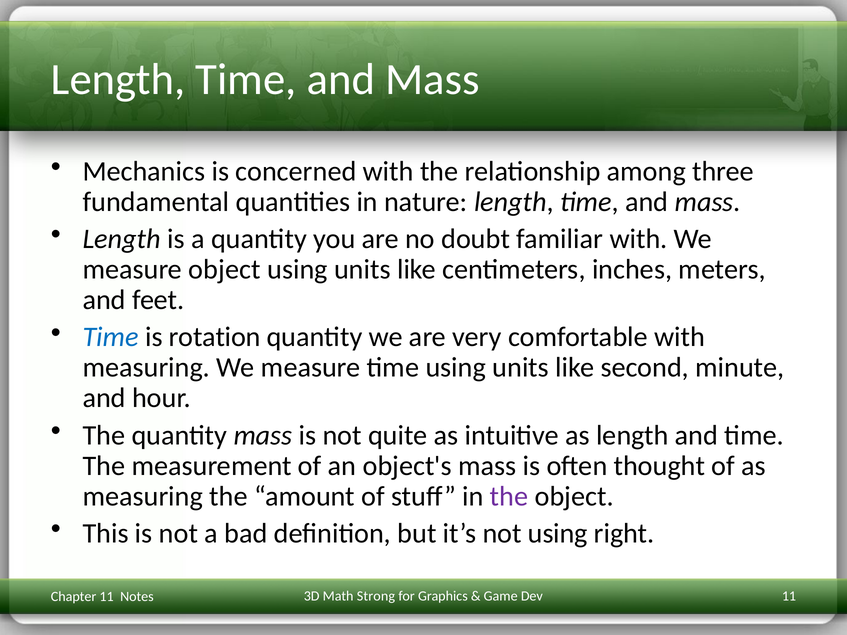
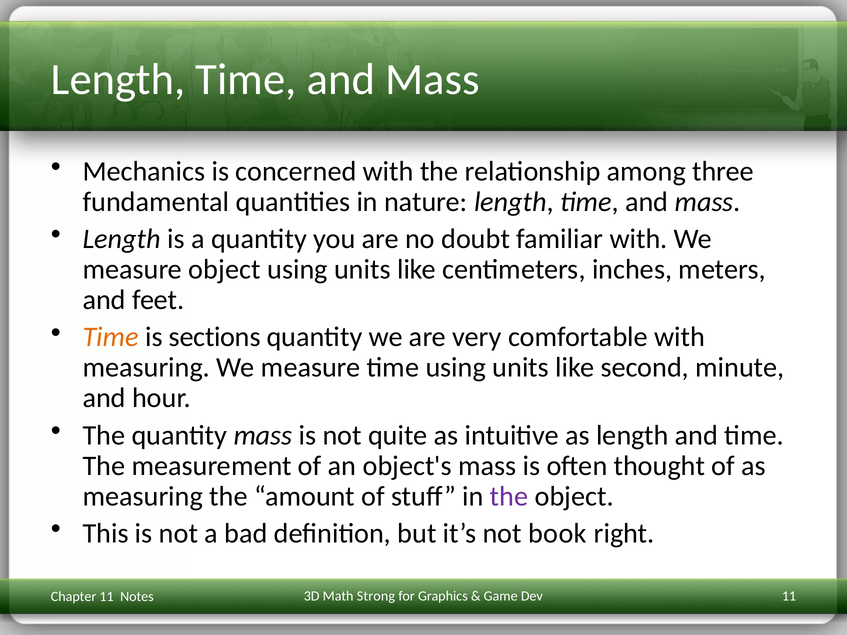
Time at (111, 337) colour: blue -> orange
rotation: rotation -> sections
not using: using -> book
